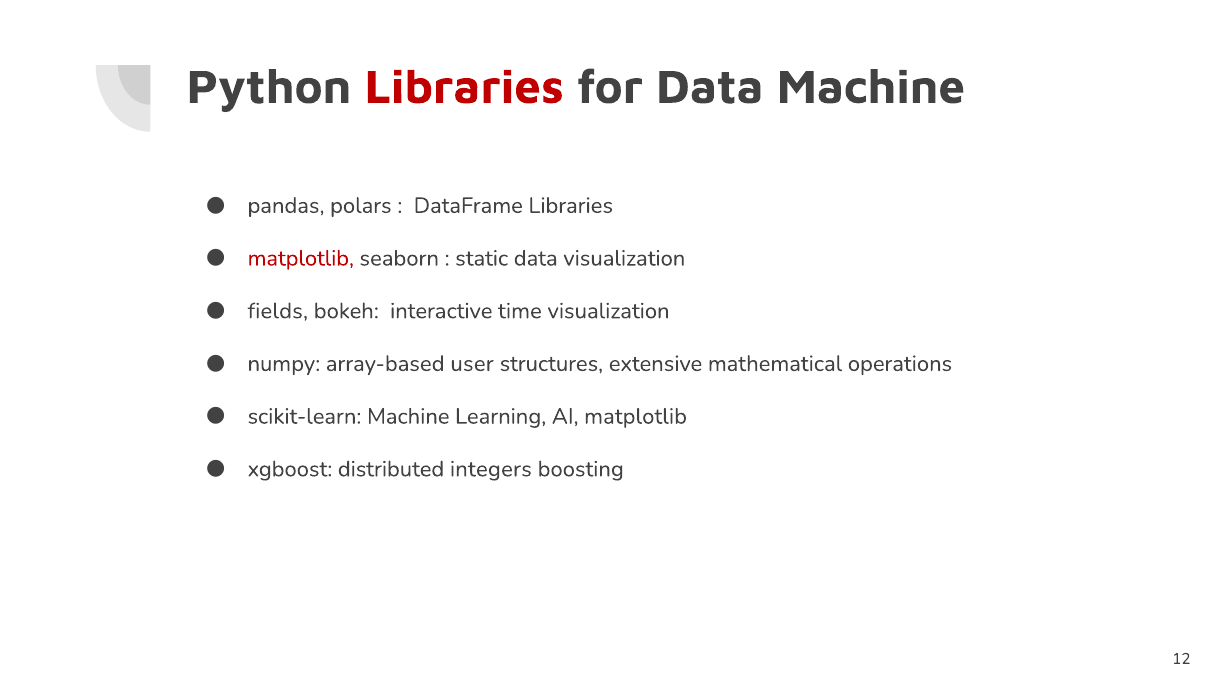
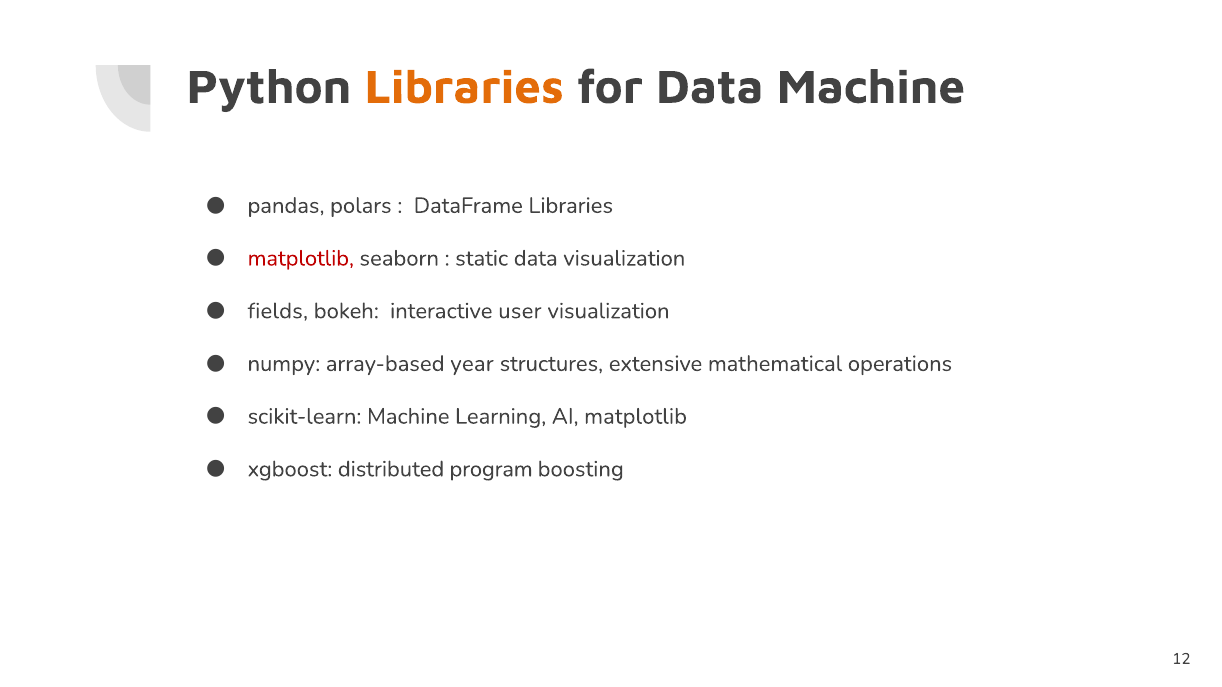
Libraries at (464, 87) colour: red -> orange
time: time -> user
user: user -> year
integers: integers -> program
